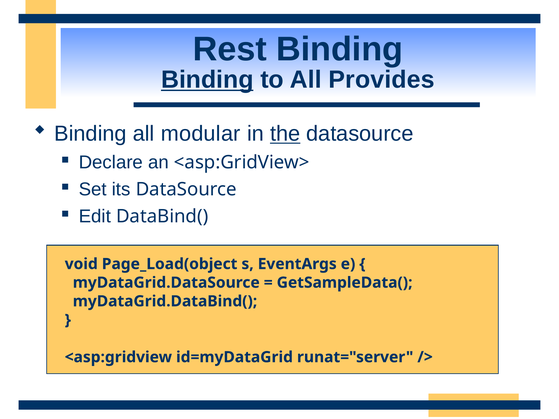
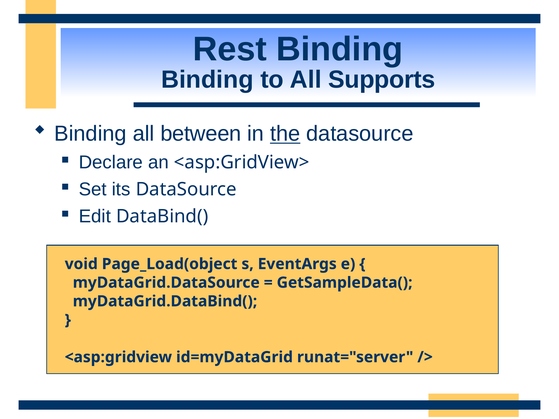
Binding at (207, 80) underline: present -> none
Provides: Provides -> Supports
modular: modular -> between
